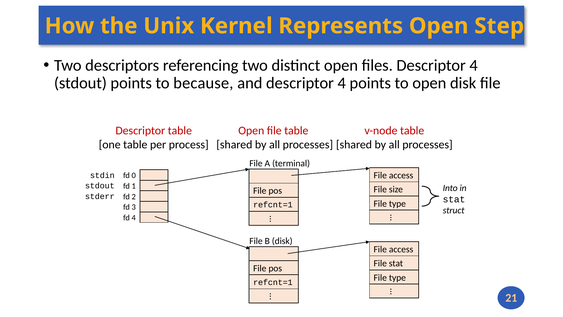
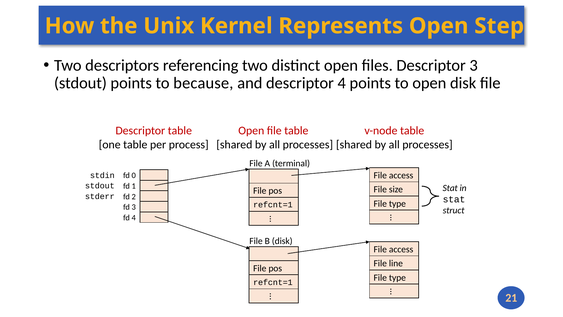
files Descriptor 4: 4 -> 3
Into at (450, 188): Into -> Stat
File stat: stat -> line
